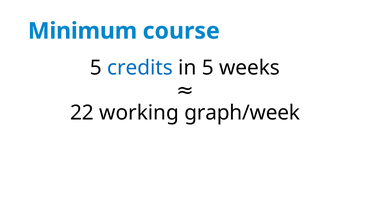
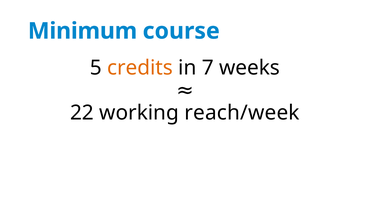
credits colour: blue -> orange
in 5: 5 -> 7
graph/week: graph/week -> reach/week
